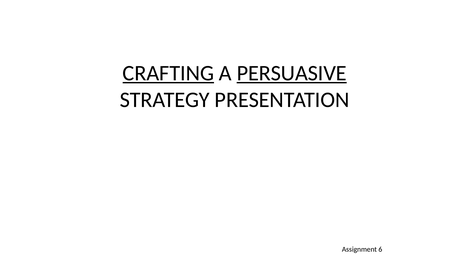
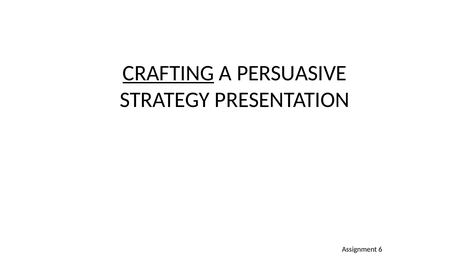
PERSUASIVE underline: present -> none
